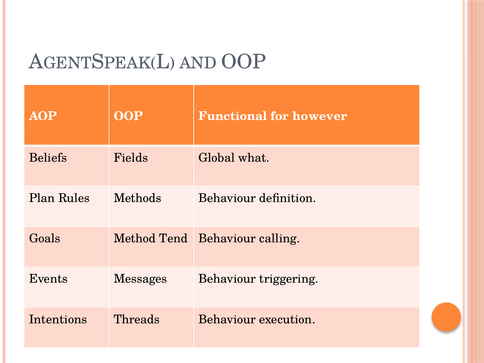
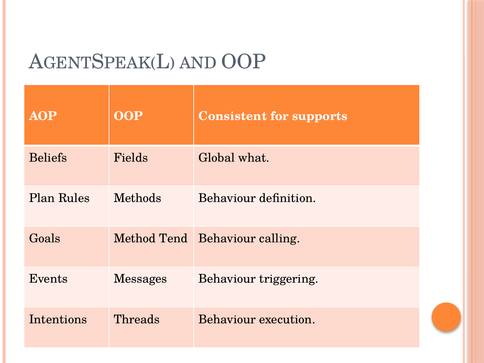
Functional: Functional -> Consistent
however: however -> supports
